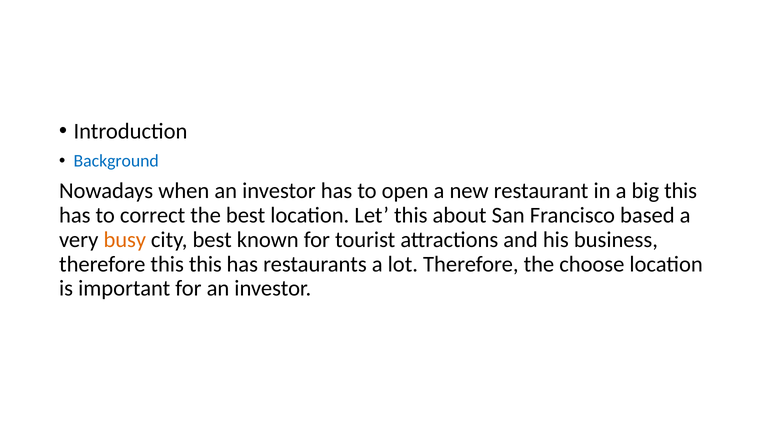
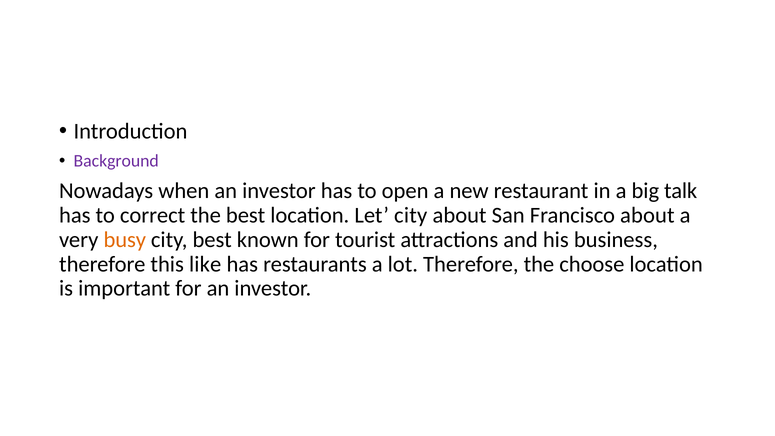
Background colour: blue -> purple
big this: this -> talk
Let this: this -> city
Francisco based: based -> about
this this: this -> like
